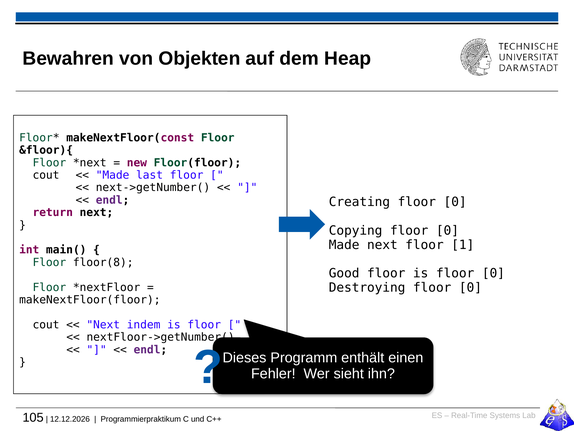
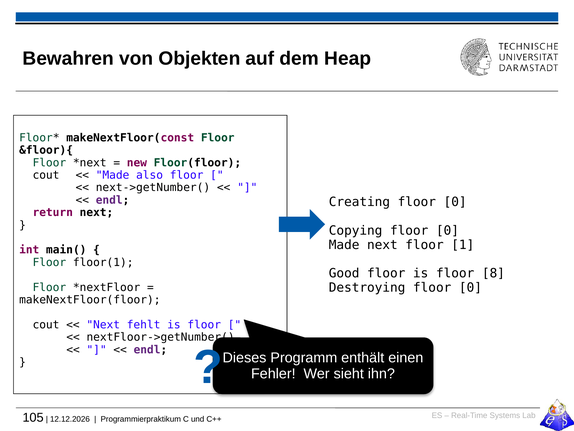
last: last -> also
floor(8: floor(8 -> floor(1
is floor 0: 0 -> 8
indem: indem -> fehlt
